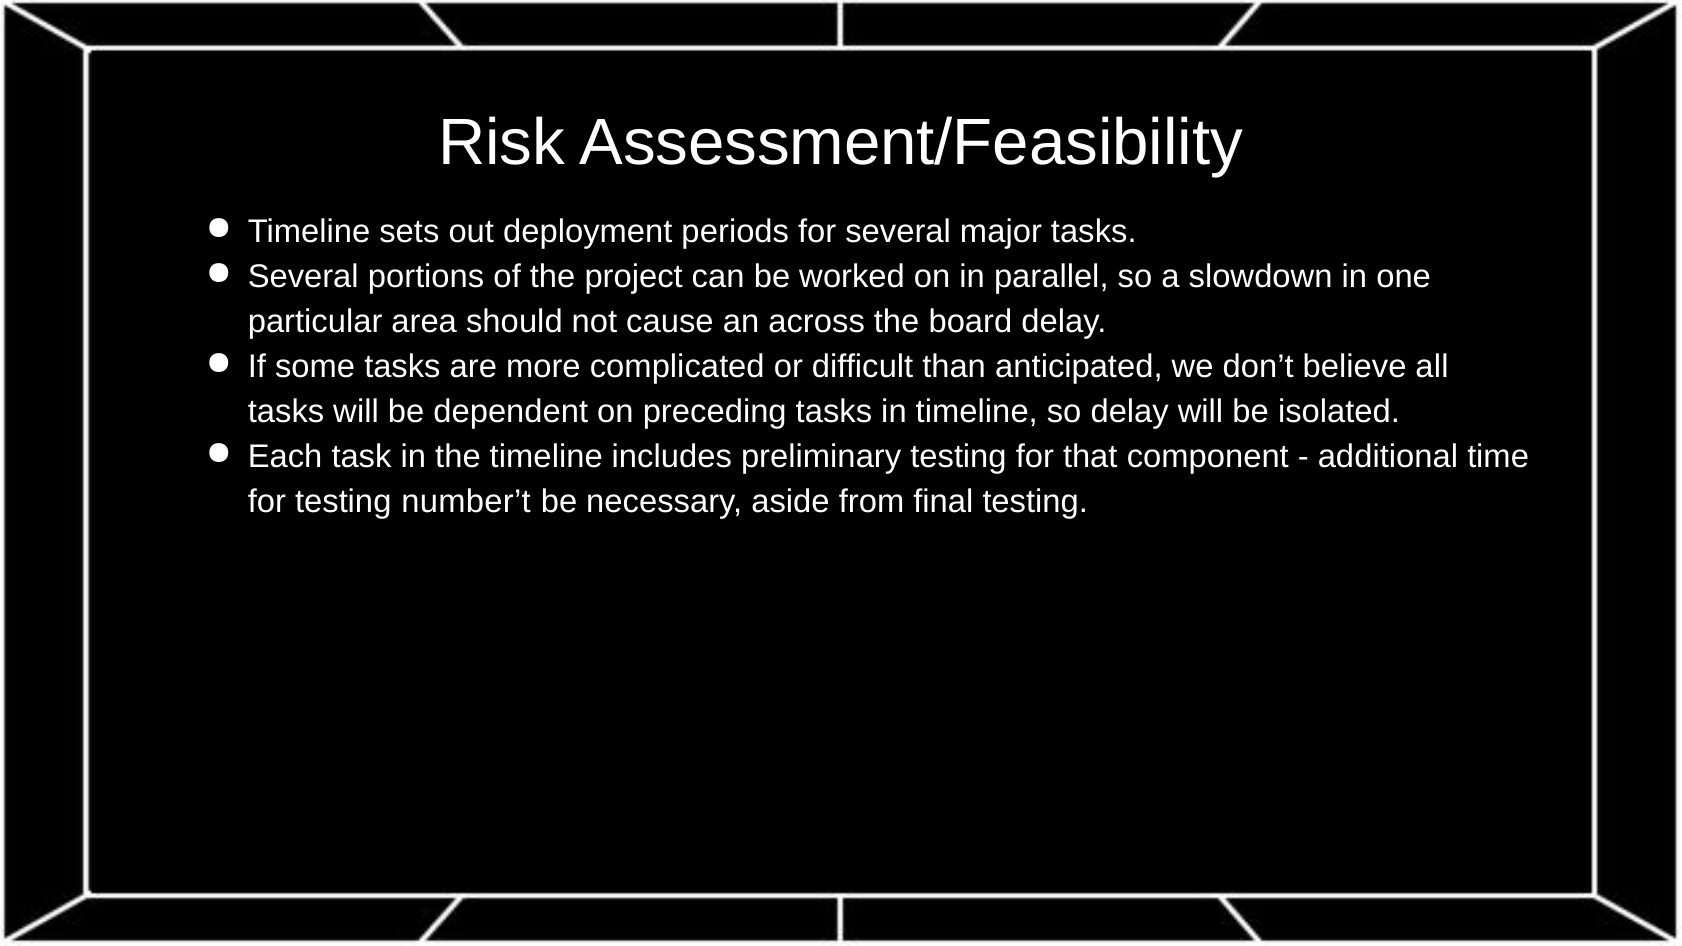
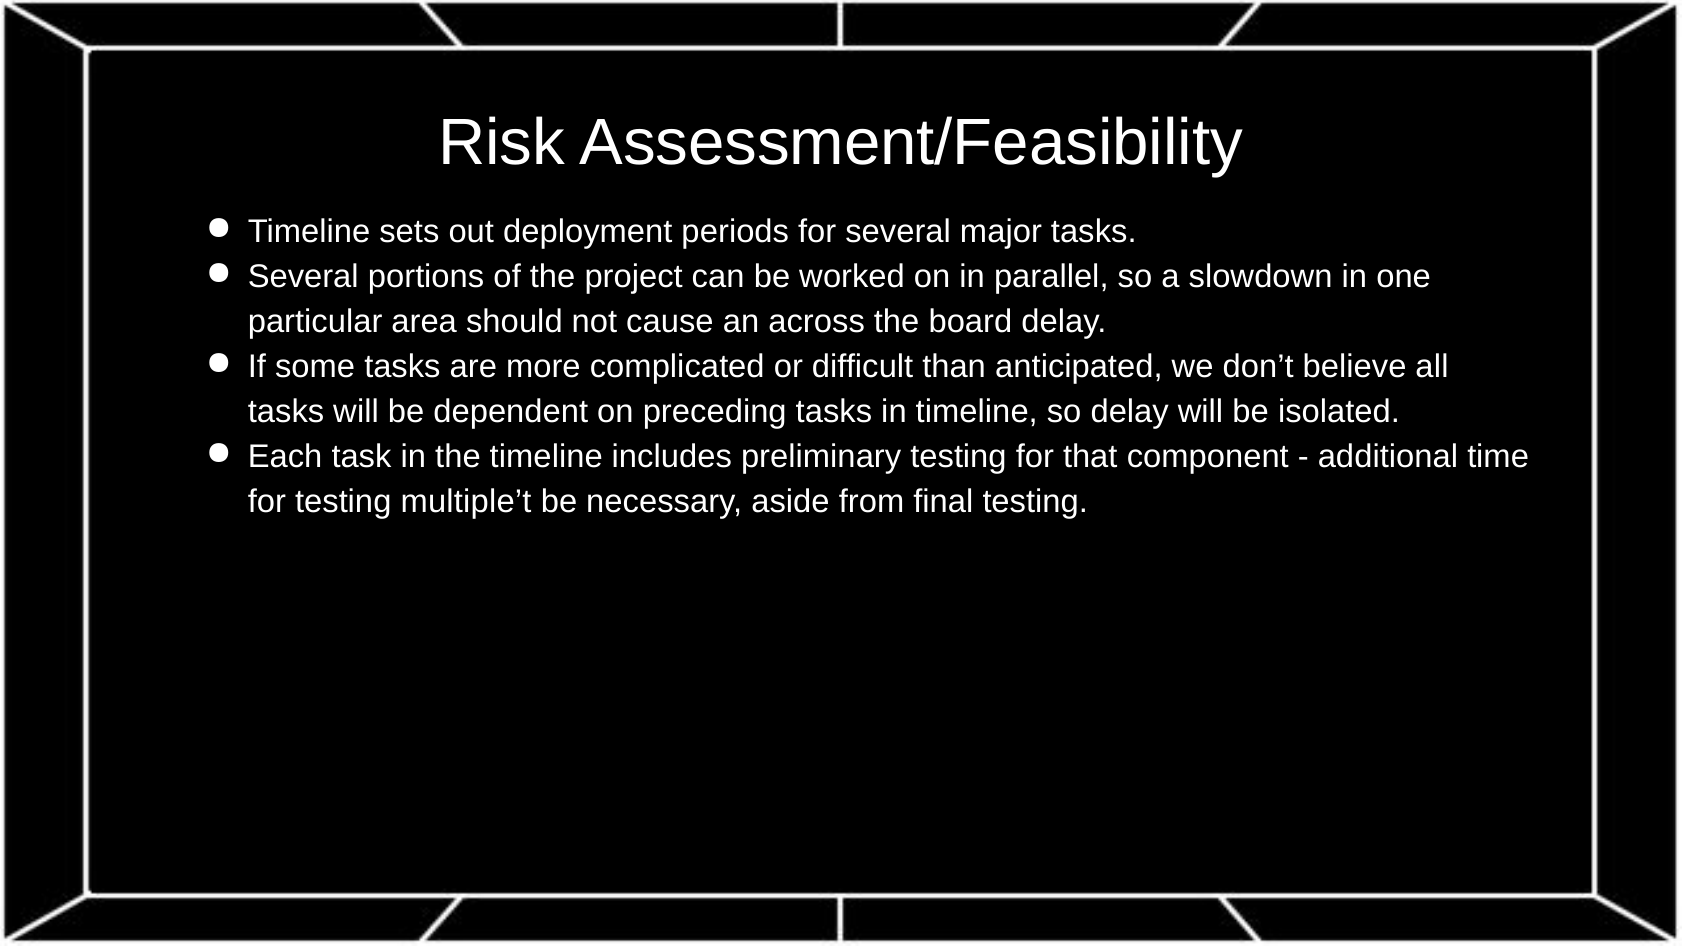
number’t: number’t -> multiple’t
